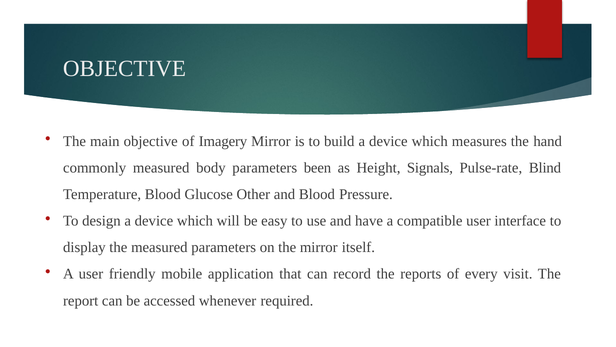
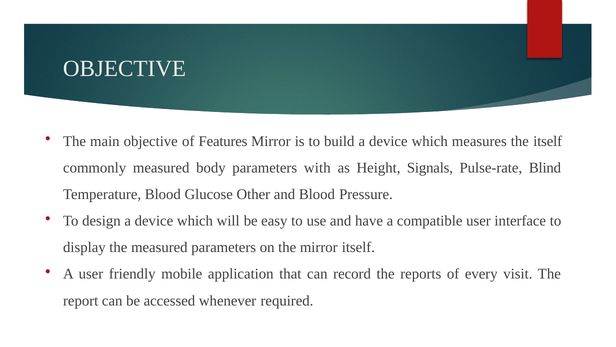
Imagery: Imagery -> Features
the hand: hand -> itself
been: been -> with
